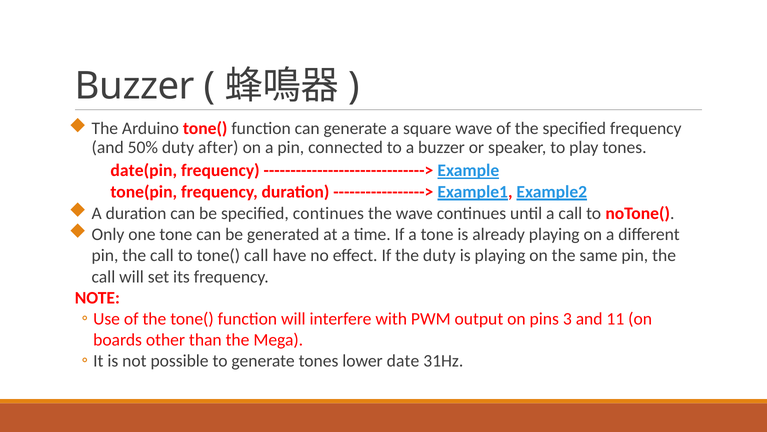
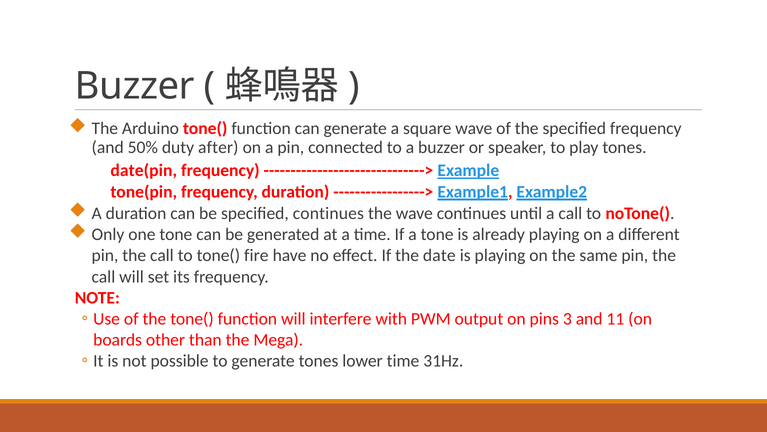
tone( call: call -> fire
the duty: duty -> date
lower date: date -> time
